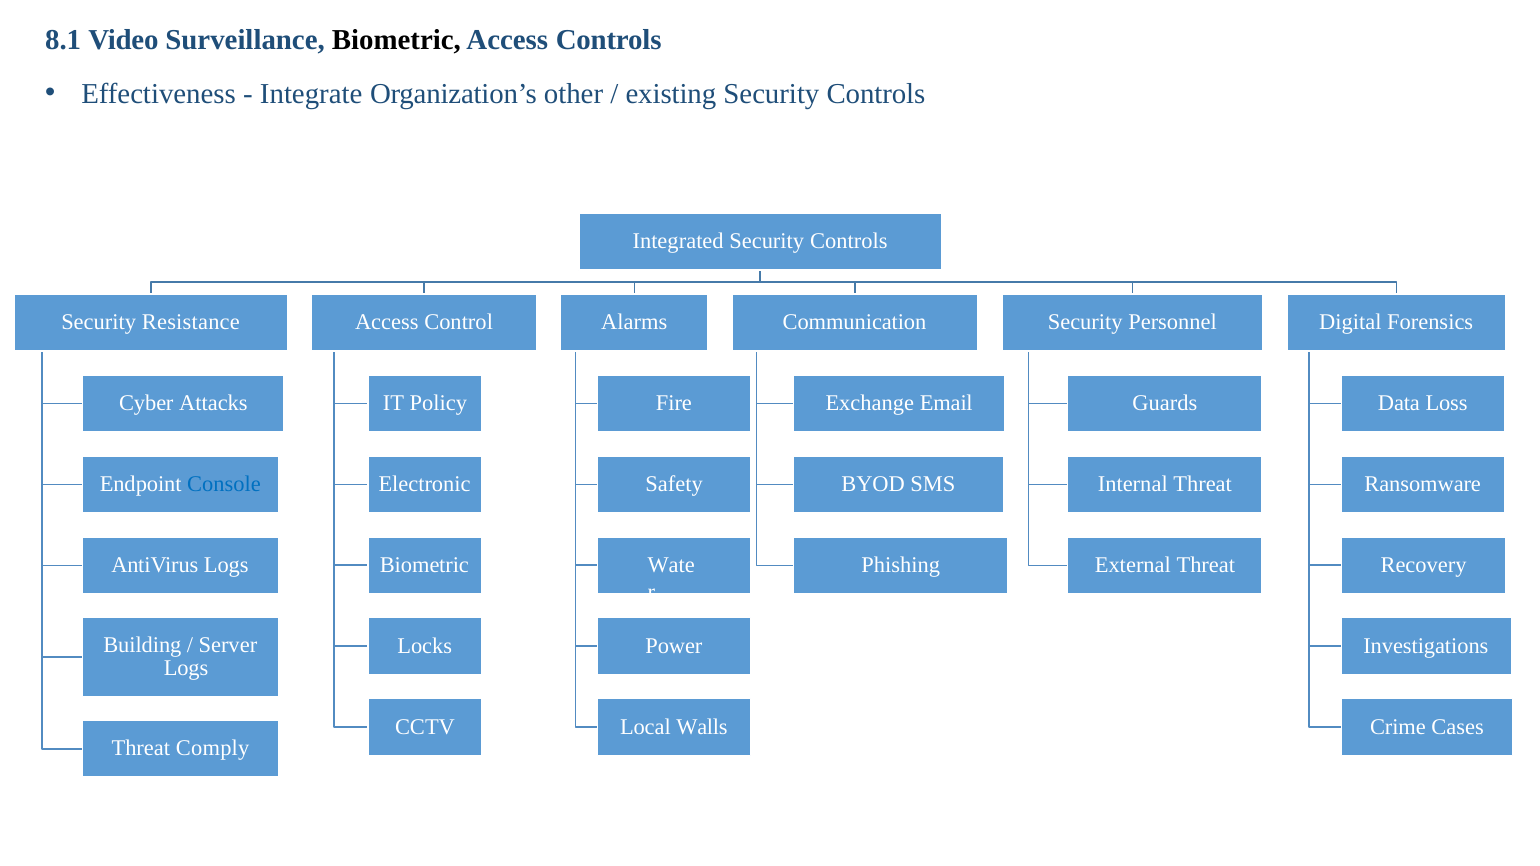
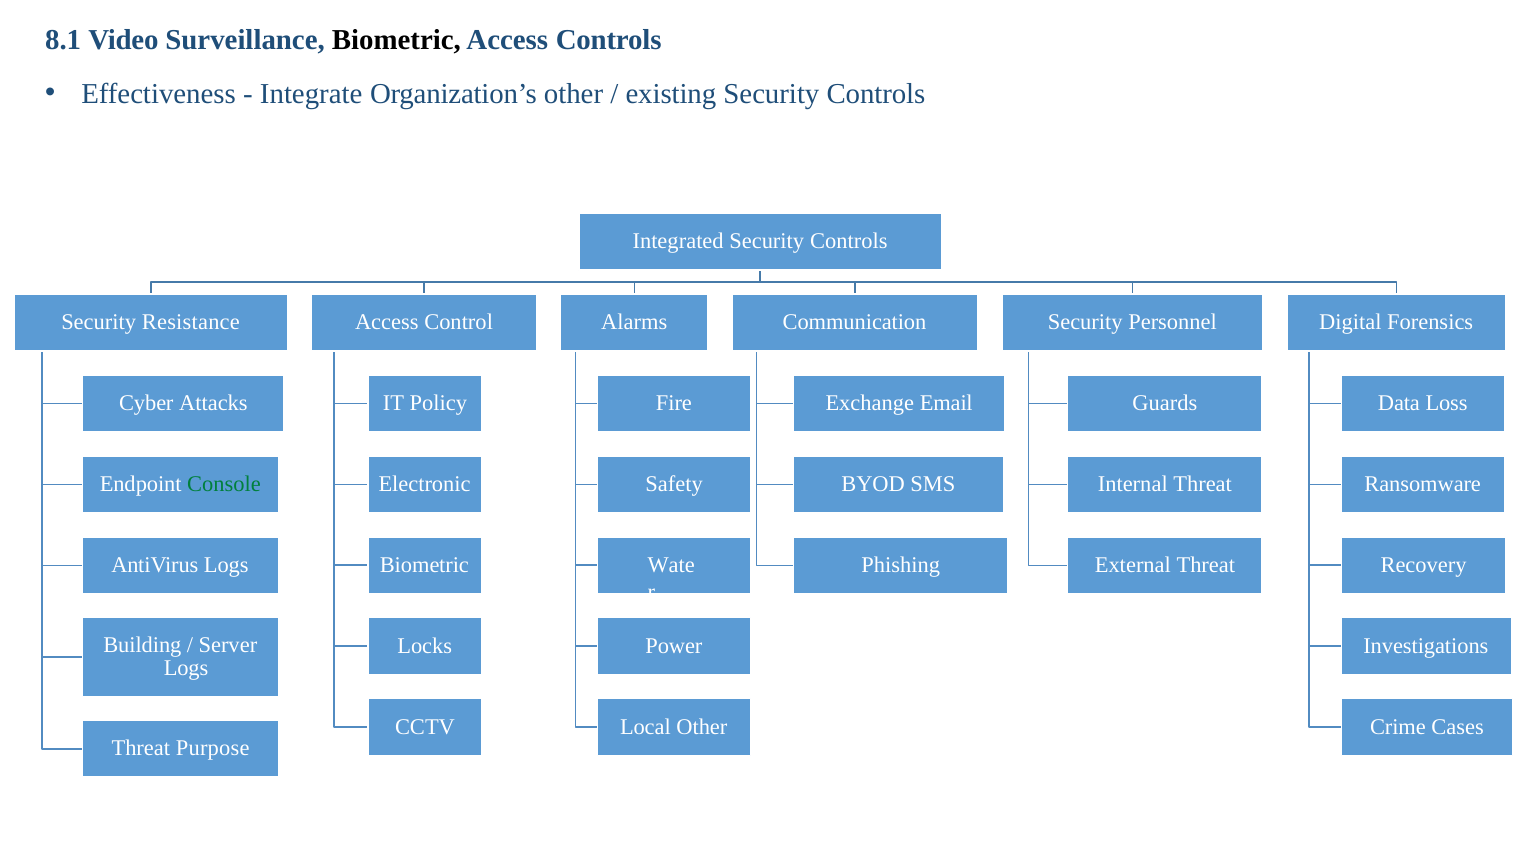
Console colour: blue -> green
Local Walls: Walls -> Other
Comply: Comply -> Purpose
